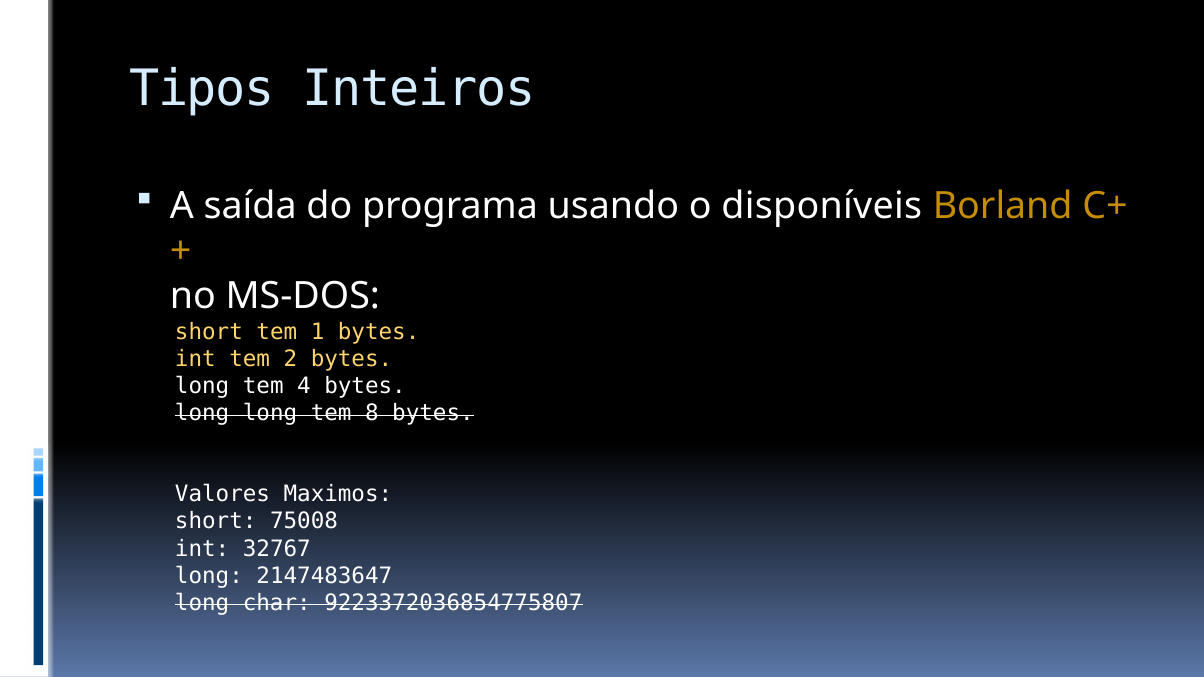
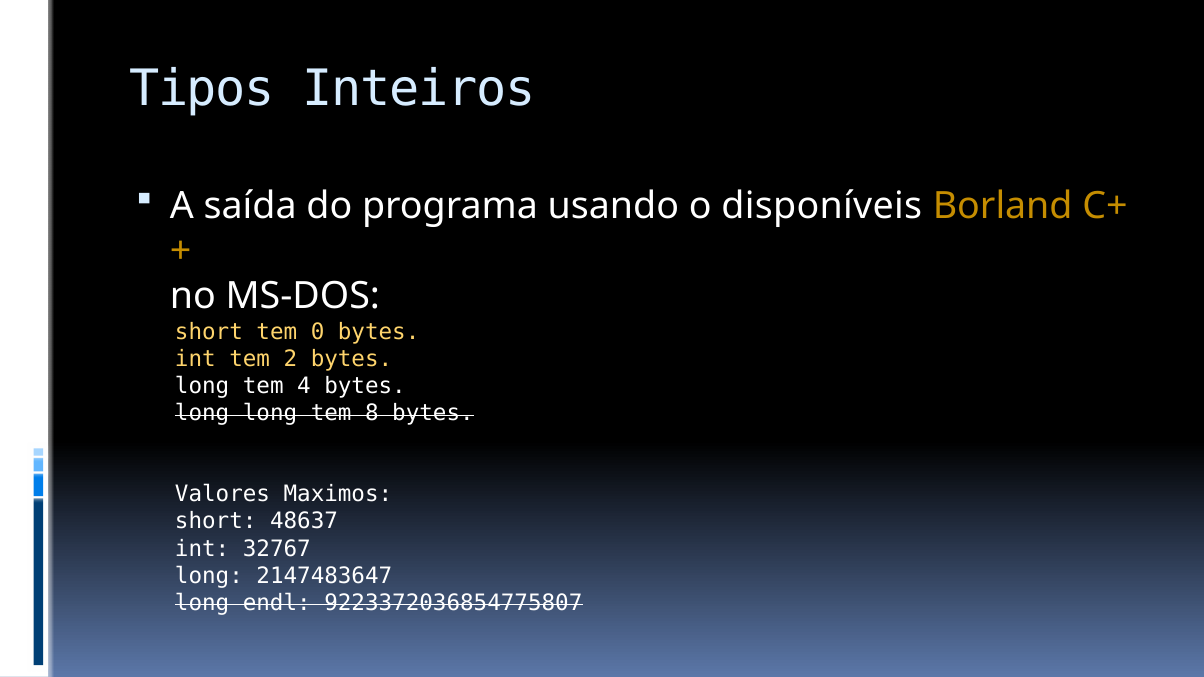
1: 1 -> 0
75008: 75008 -> 48637
char: char -> endl
